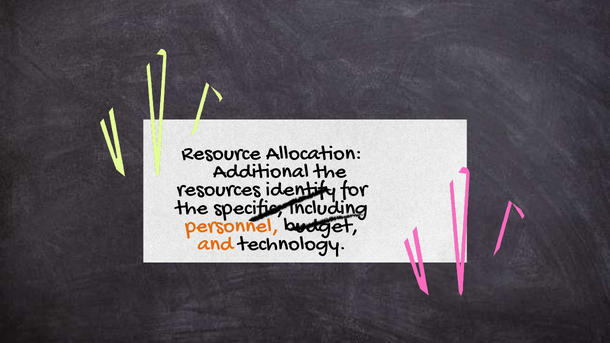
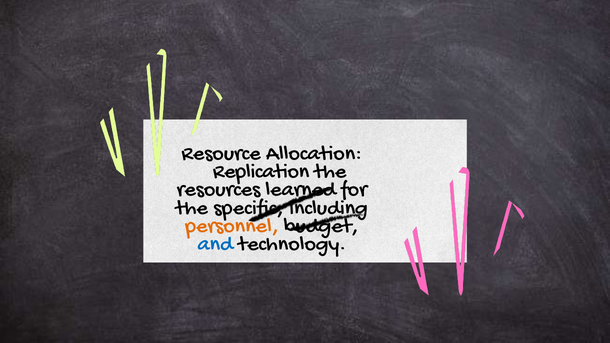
Additional: Additional -> Replication
identify: identify -> learned
and colour: orange -> blue
